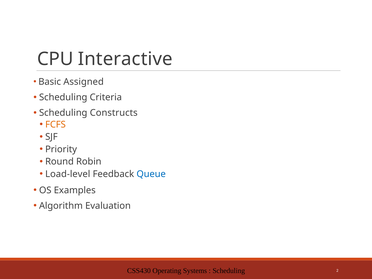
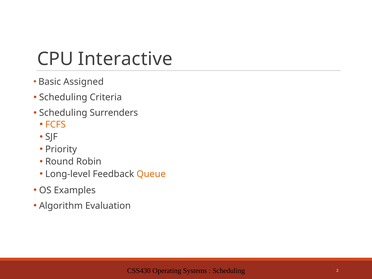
Constructs: Constructs -> Surrenders
Load-level: Load-level -> Long-level
Queue colour: blue -> orange
